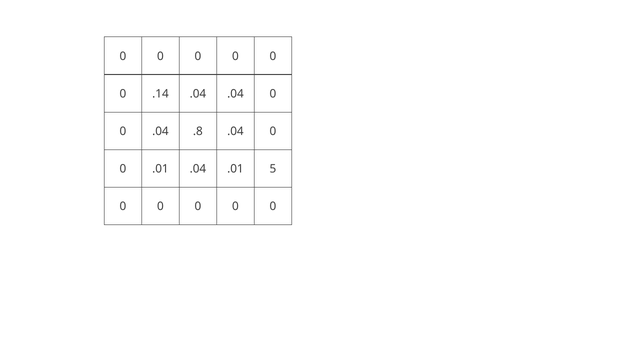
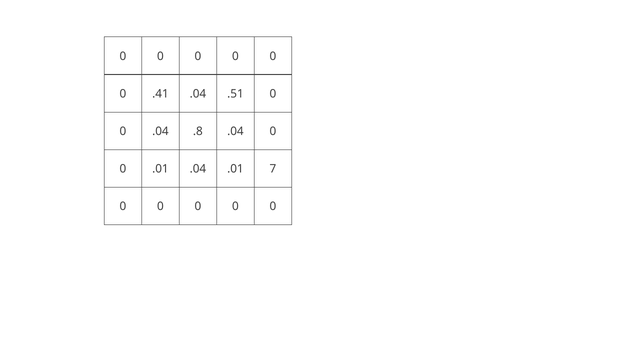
.14: .14 -> .41
.04 .04: .04 -> .51
5: 5 -> 7
